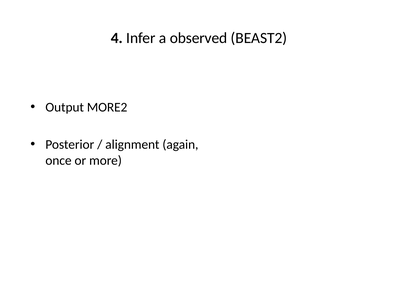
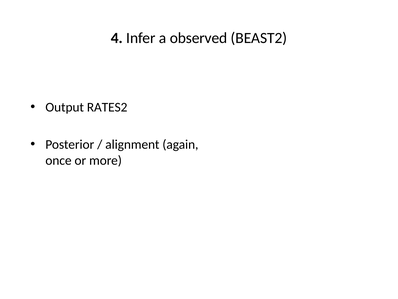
MORE2: MORE2 -> RATES2
